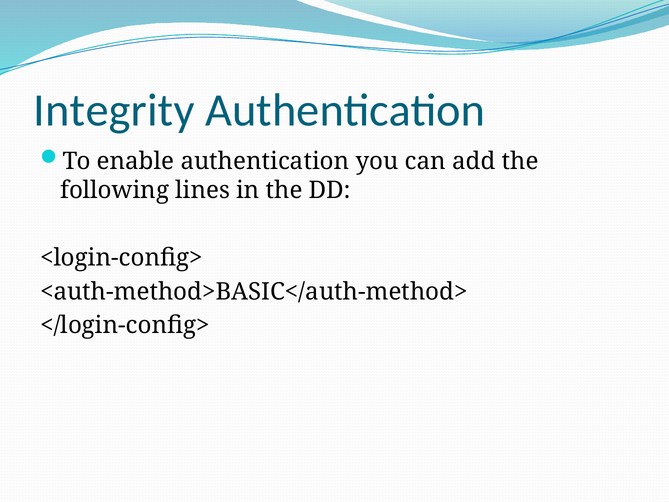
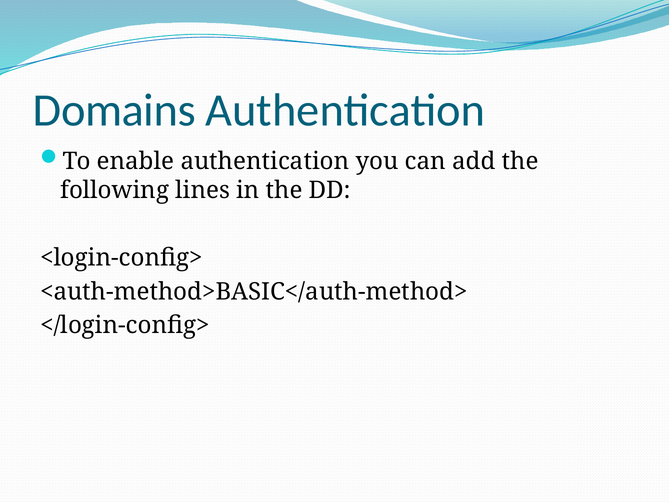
Integrity: Integrity -> Domains
